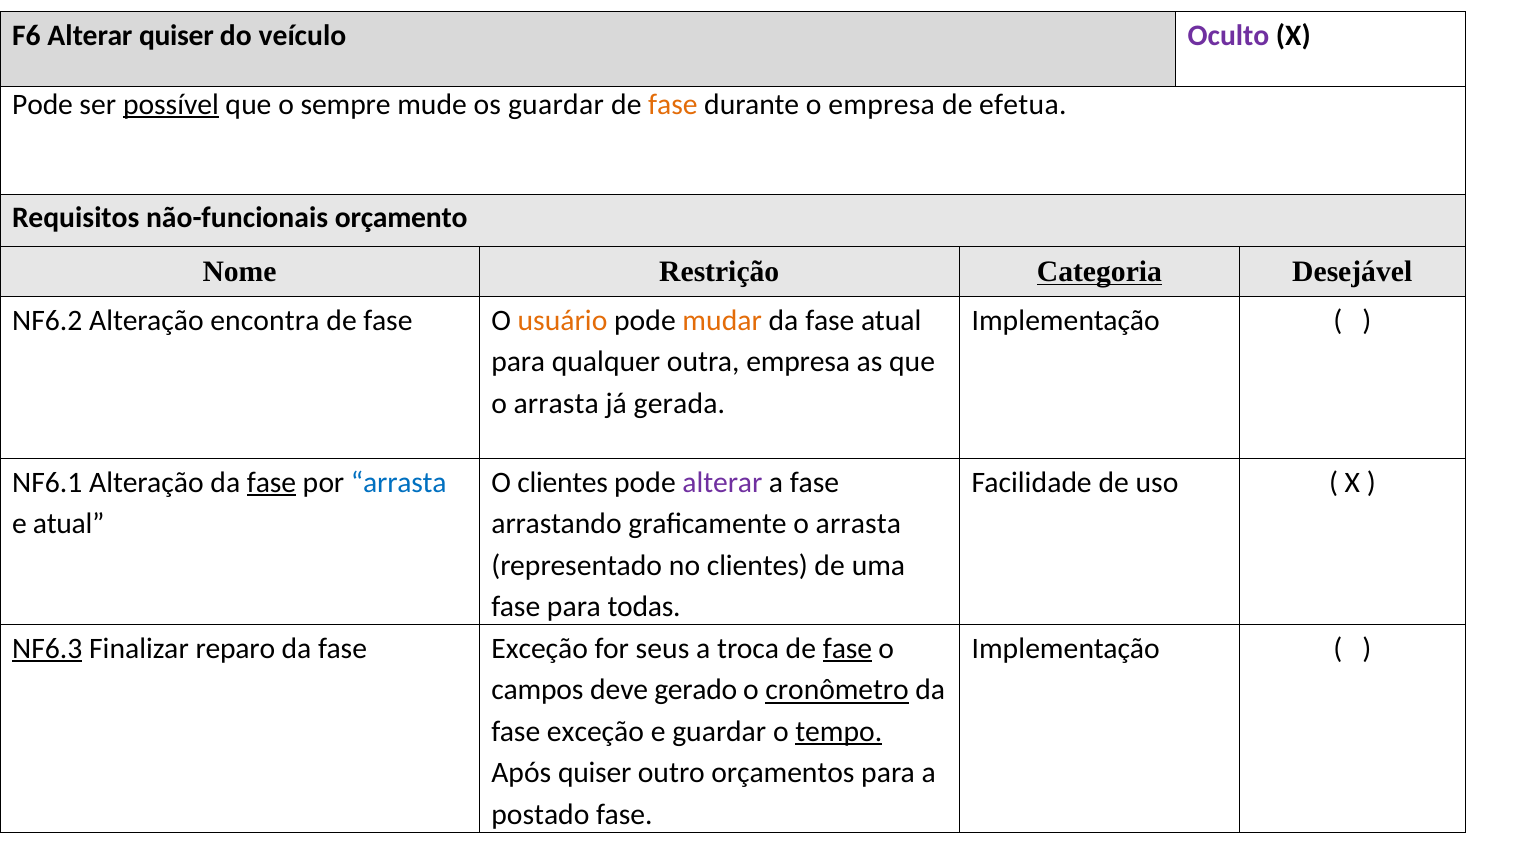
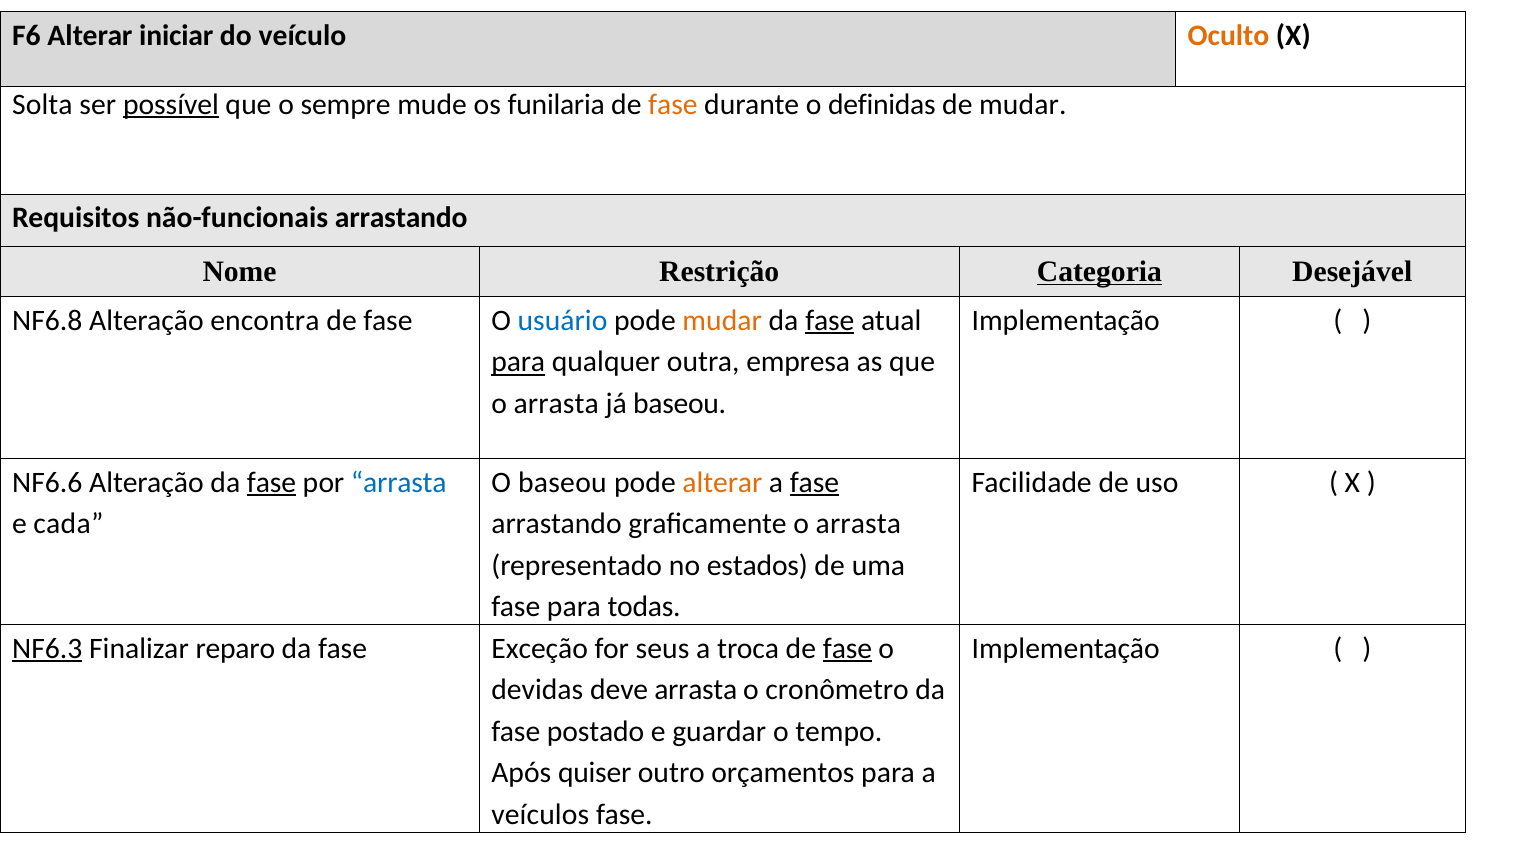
Alterar quiser: quiser -> iniciar
Oculto colour: purple -> orange
Pode at (43, 105): Pode -> Solta
os guardar: guardar -> funilaria
o empresa: empresa -> definidas
de efetua: efetua -> mudar
não-funcionais orçamento: orçamento -> arrastando
NF6.2: NF6.2 -> NF6.8
usuário colour: orange -> blue
fase at (830, 320) underline: none -> present
para at (518, 362) underline: none -> present
já gerada: gerada -> baseou
NF6.1: NF6.1 -> NF6.6
O clientes: clientes -> baseou
alterar at (722, 482) colour: purple -> orange
fase at (814, 482) underline: none -> present
e atual: atual -> cada
no clientes: clientes -> estados
campos: campos -> devidas
deve gerado: gerado -> arrasta
cronômetro underline: present -> none
exceção at (596, 731): exceção -> postado
tempo underline: present -> none
postado: postado -> veículos
